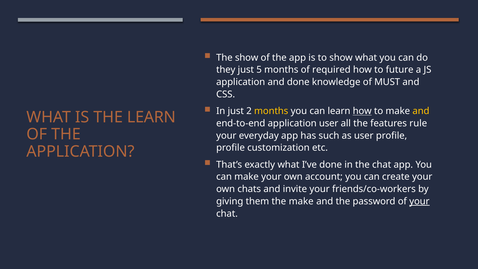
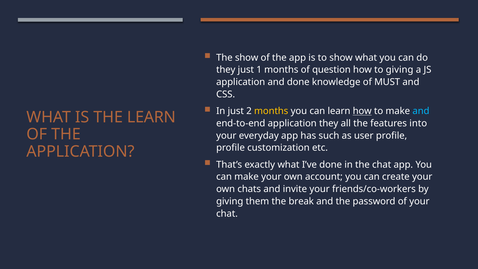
5: 5 -> 1
required: required -> question
to future: future -> giving
and at (421, 111) colour: yellow -> light blue
application user: user -> they
rule: rule -> into
the make: make -> break
your at (419, 201) underline: present -> none
